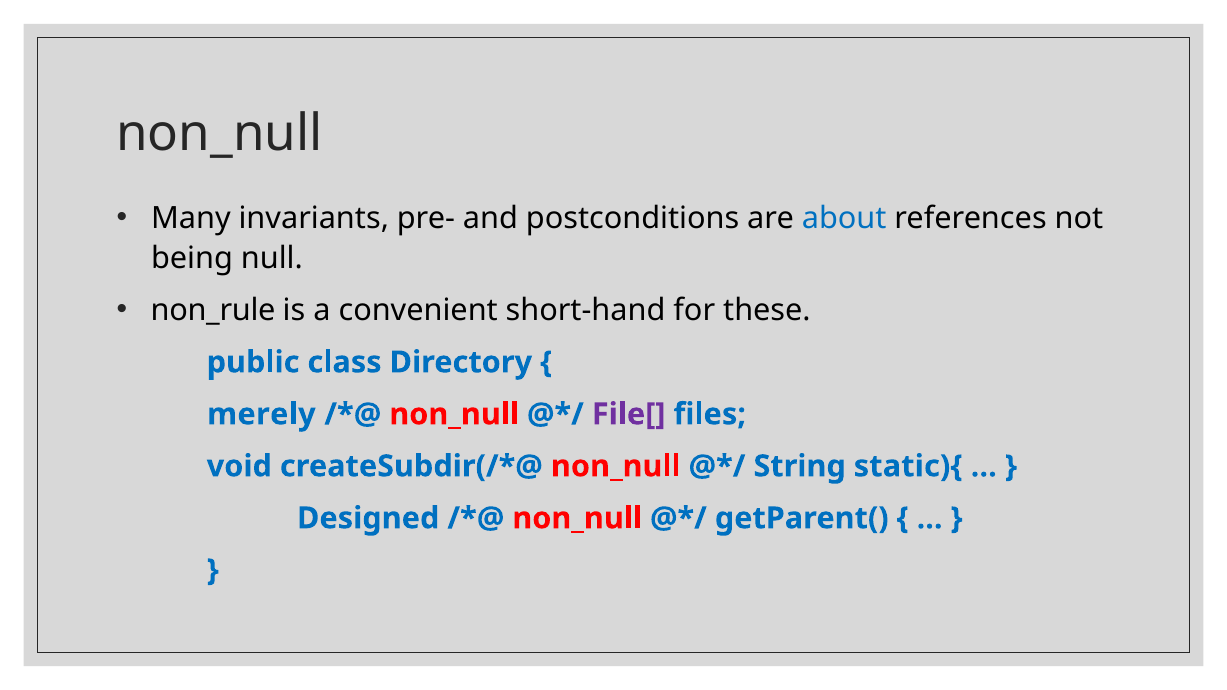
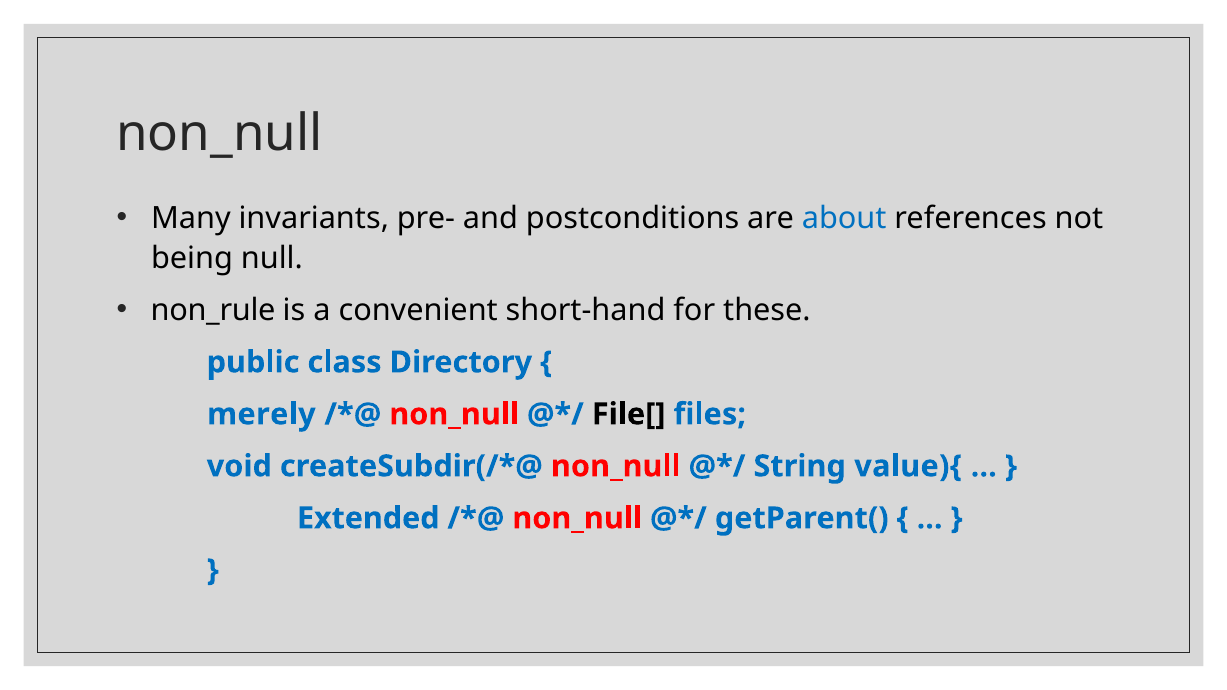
File[ colour: purple -> black
static){: static){ -> value){
Designed: Designed -> Extended
